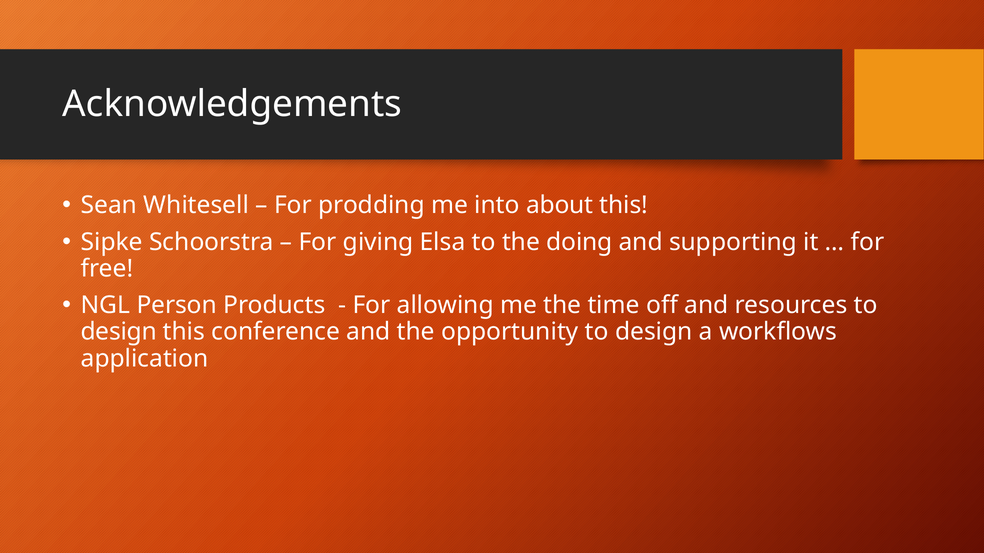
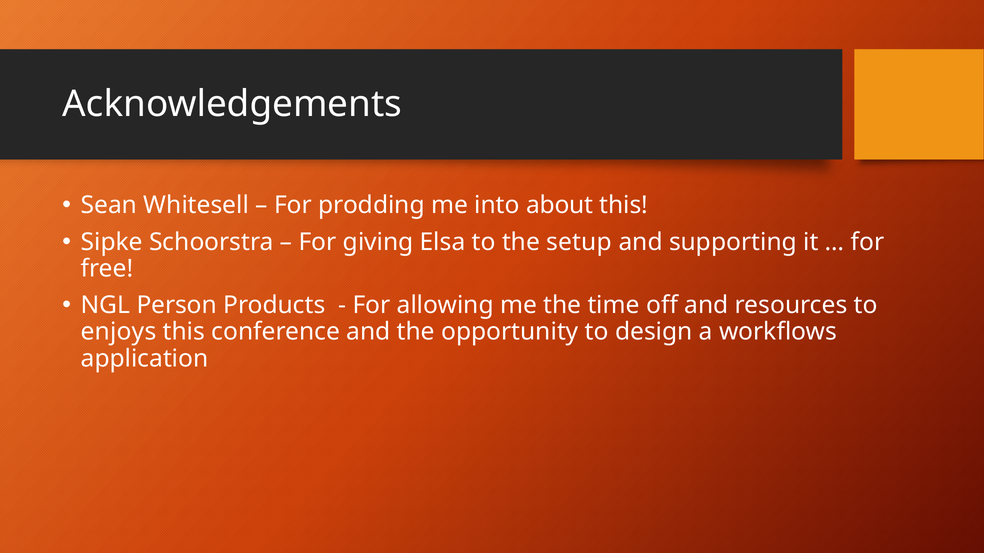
doing: doing -> setup
design at (119, 332): design -> enjoys
